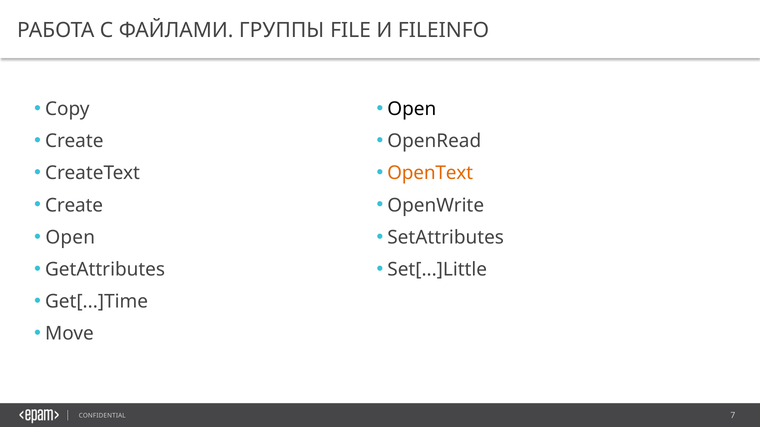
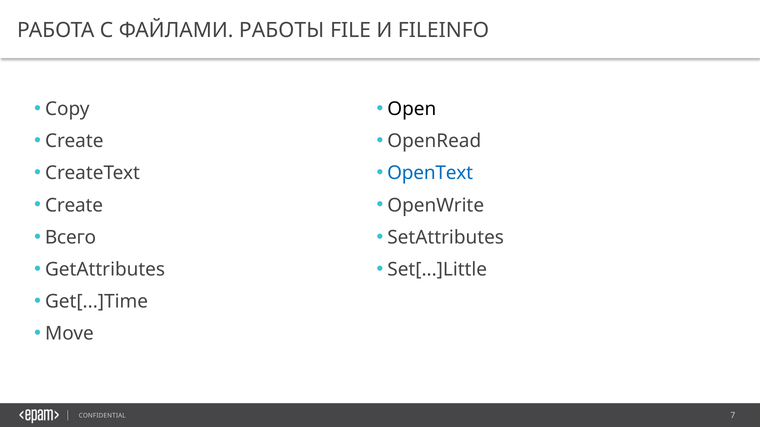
ГРУППЫ: ГРУППЫ -> РАБОТЫ
OpenText colour: orange -> blue
Open at (70, 238): Open -> Всего
